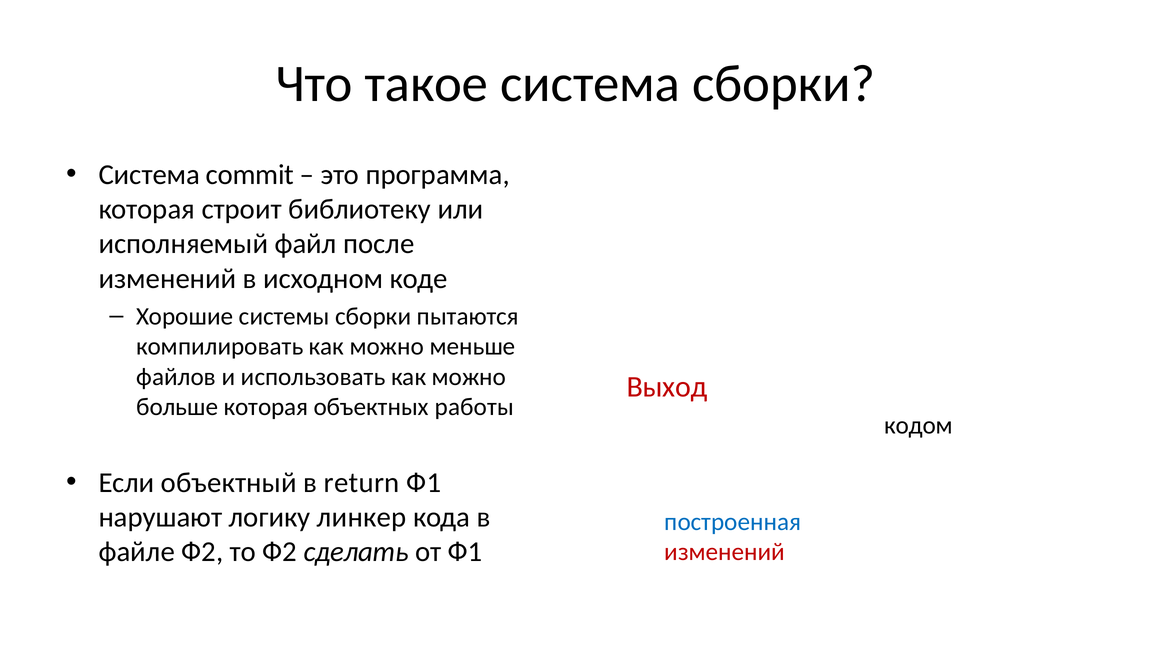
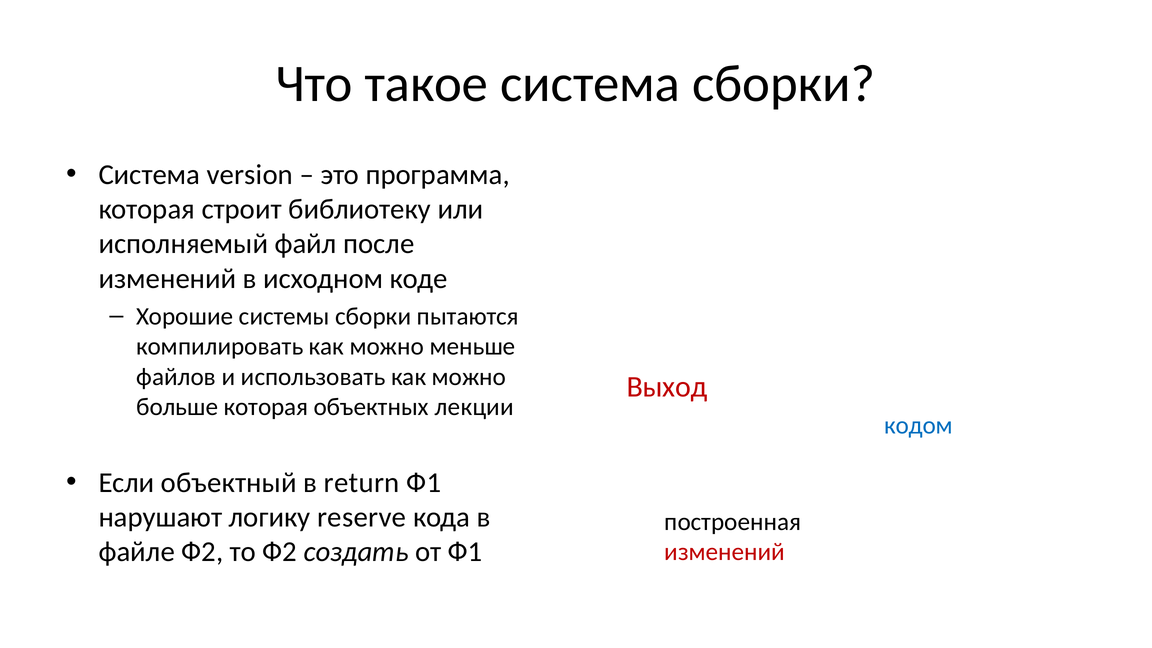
commit: commit -> version
работы: работы -> лекции
кодом at (919, 425) colour: black -> blue
линкер: линкер -> reserve
построенная colour: blue -> black
сделать: сделать -> создать
